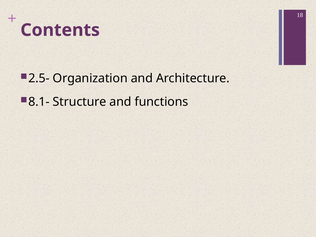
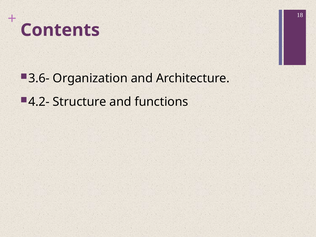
2.5-: 2.5- -> 3.6-
8.1-: 8.1- -> 4.2-
